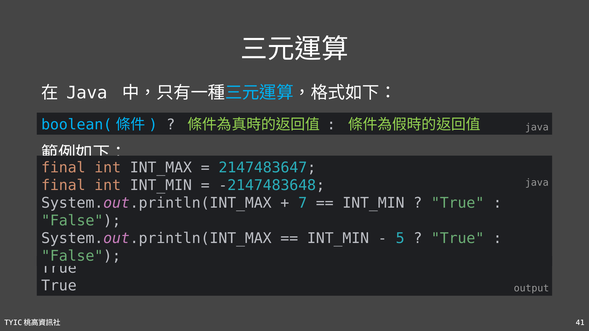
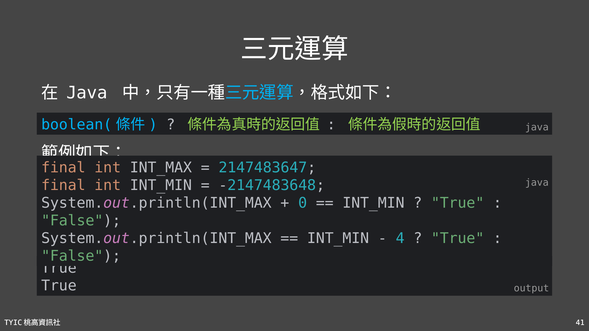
7: 7 -> 0
5: 5 -> 4
